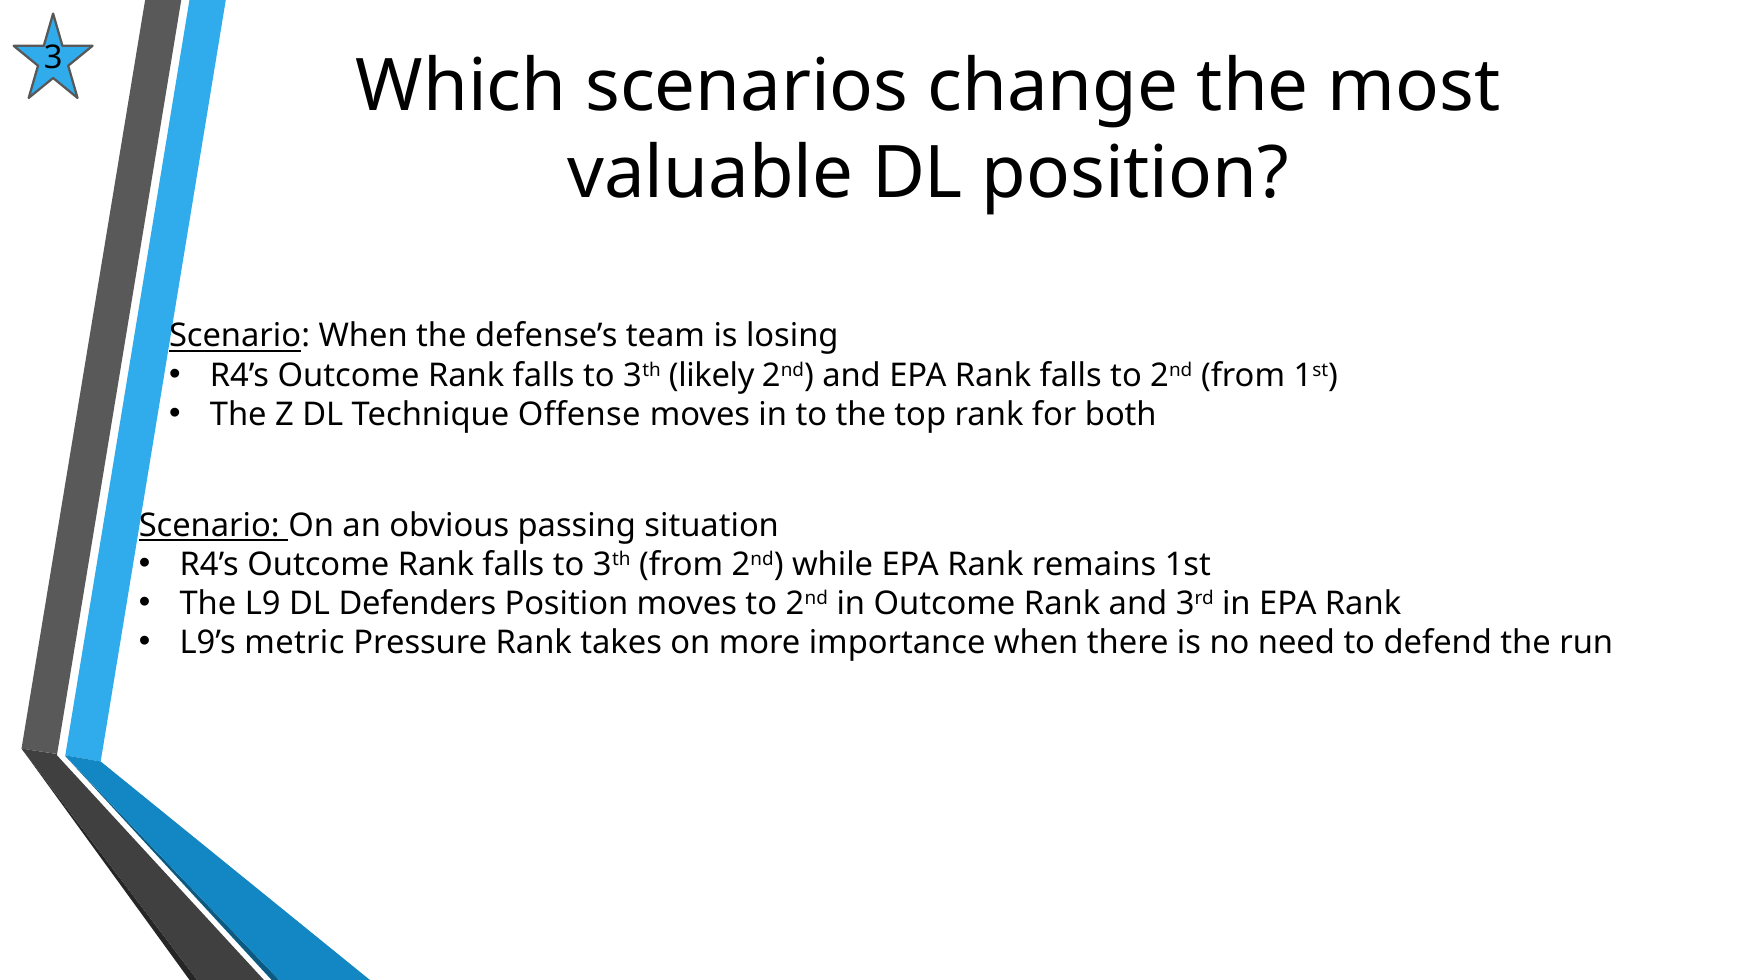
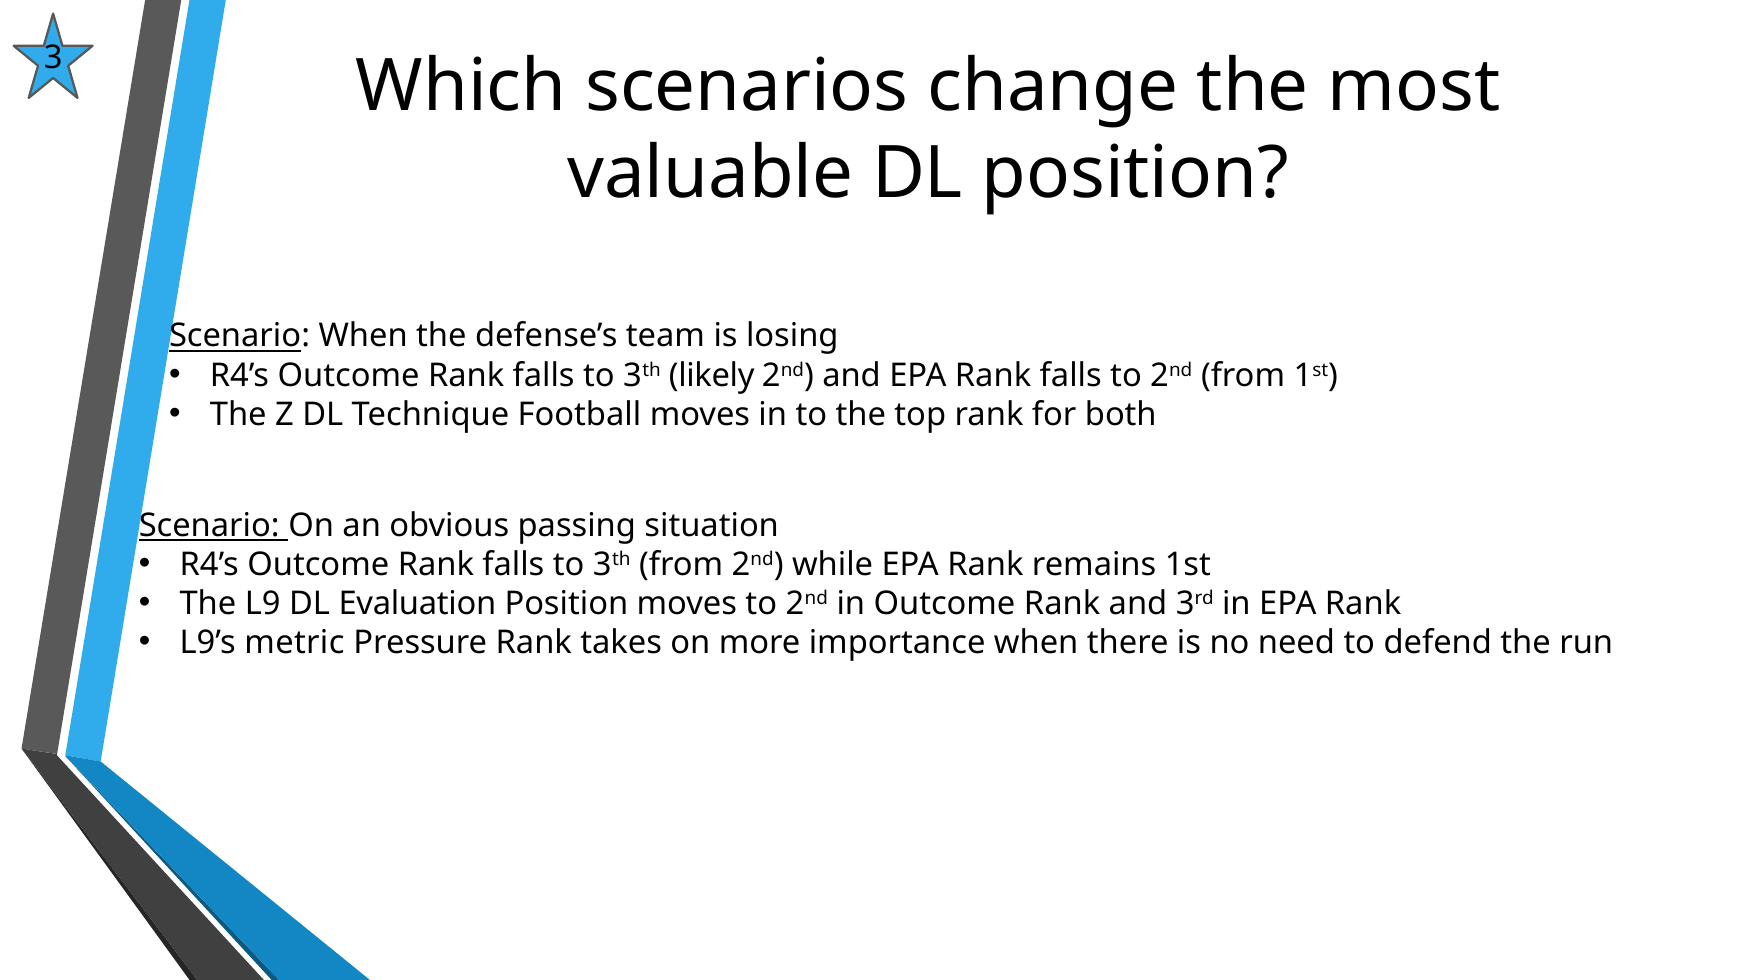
Offense: Offense -> Football
Defenders: Defenders -> Evaluation
